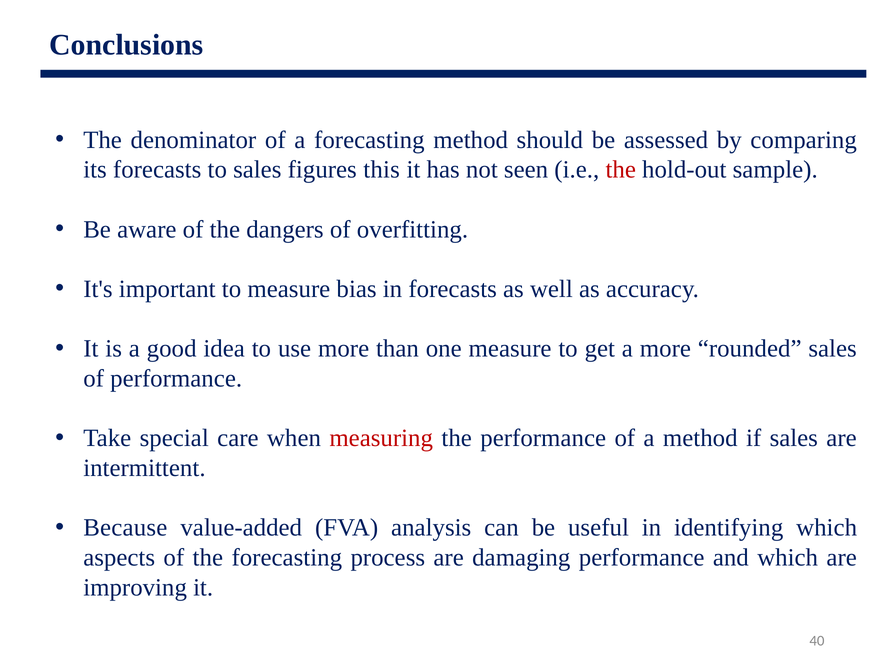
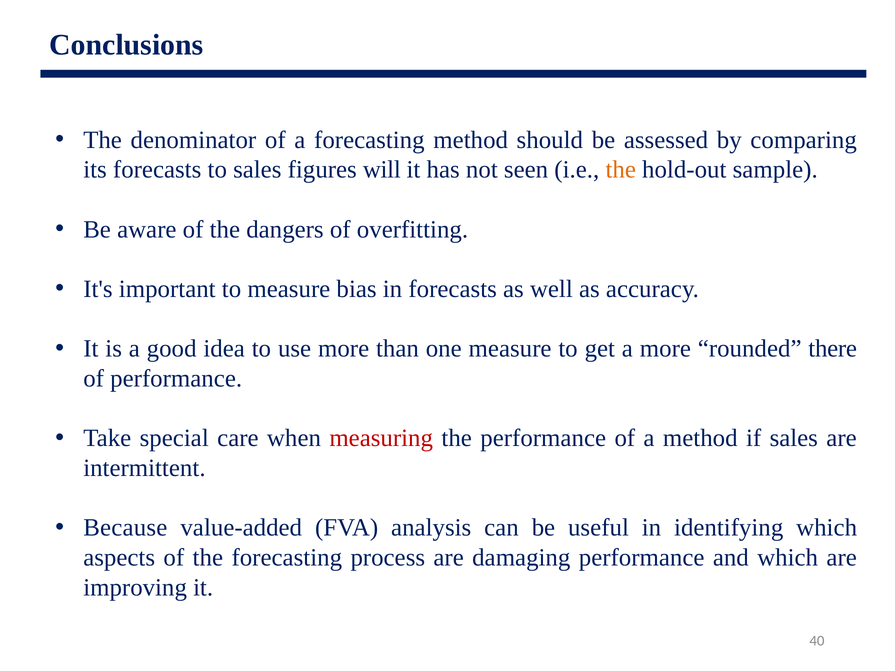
this: this -> will
the at (621, 170) colour: red -> orange
rounded sales: sales -> there
